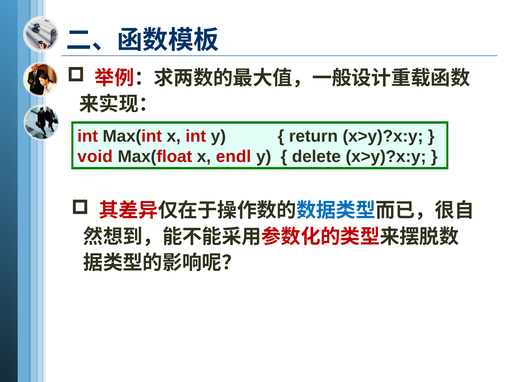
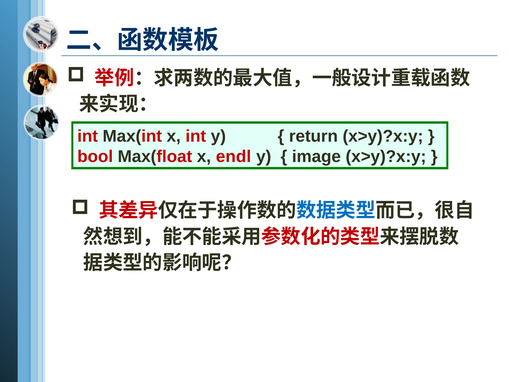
void: void -> bool
delete: delete -> image
